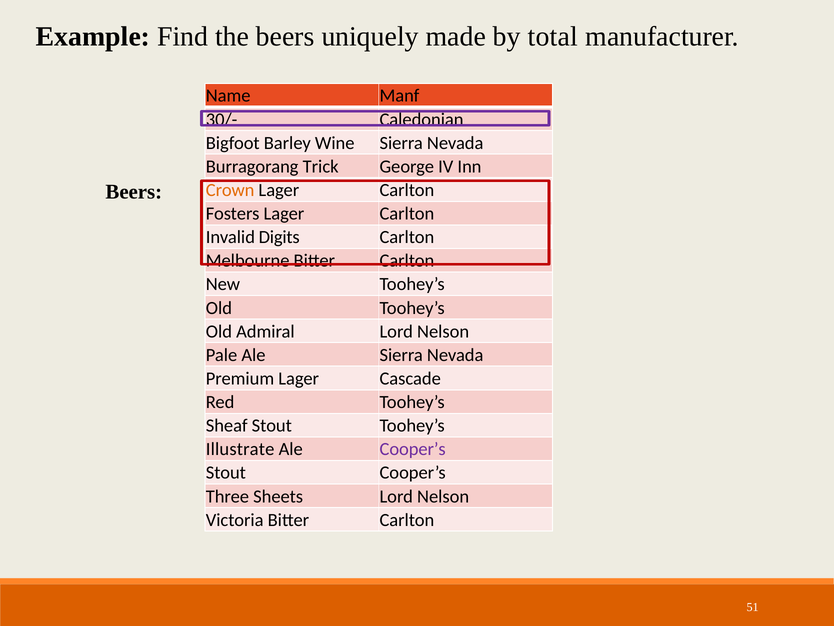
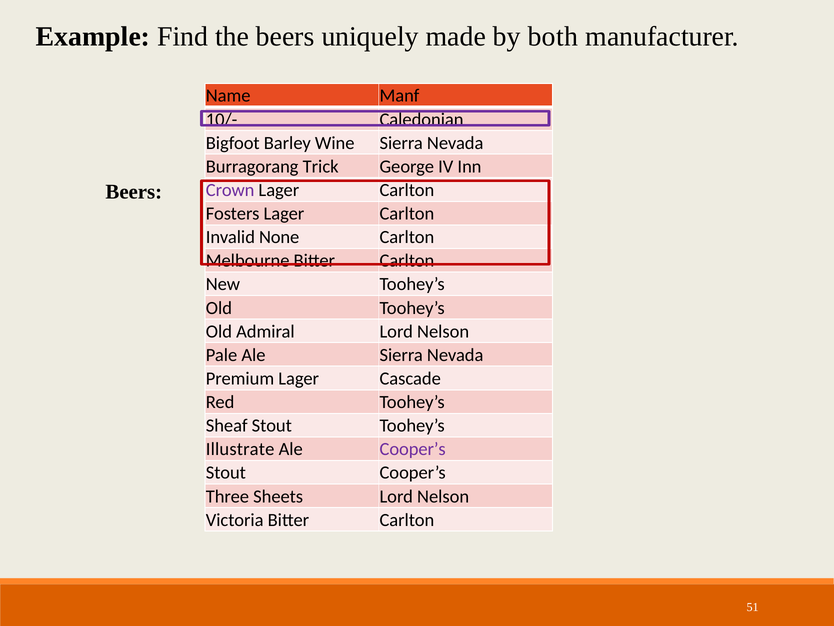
total: total -> both
30/-: 30/- -> 10/-
Crown colour: orange -> purple
Digits: Digits -> None
